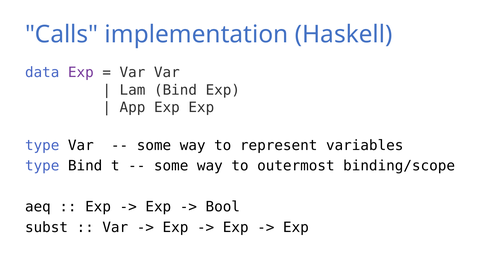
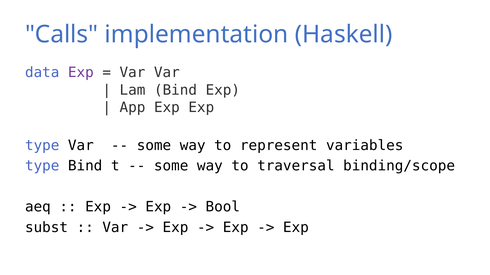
outermost: outermost -> traversal
